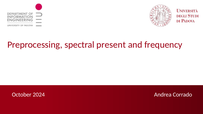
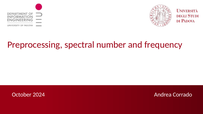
present: present -> number
